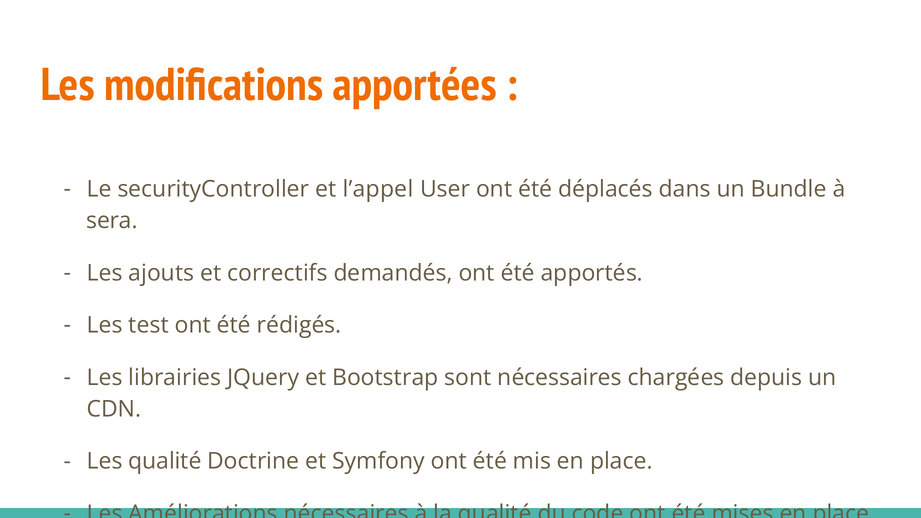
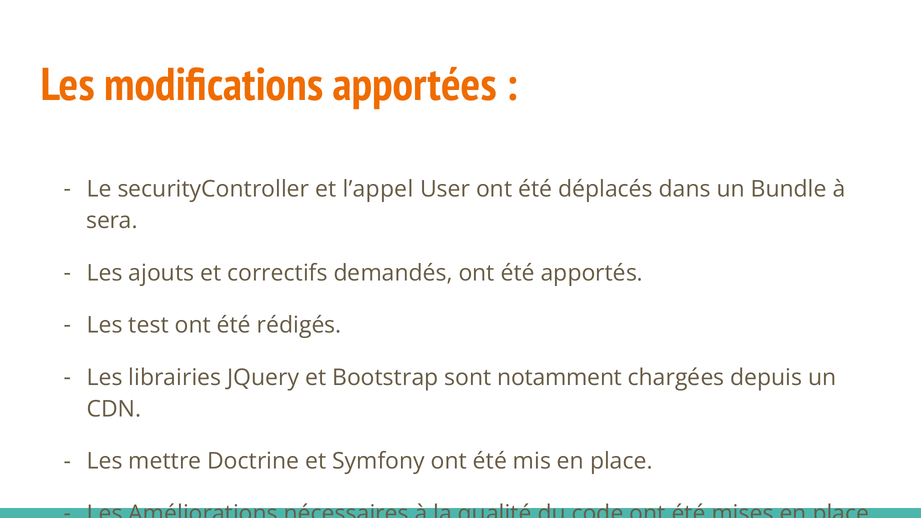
sont nécessaires: nécessaires -> notamment
Les qualité: qualité -> mettre
